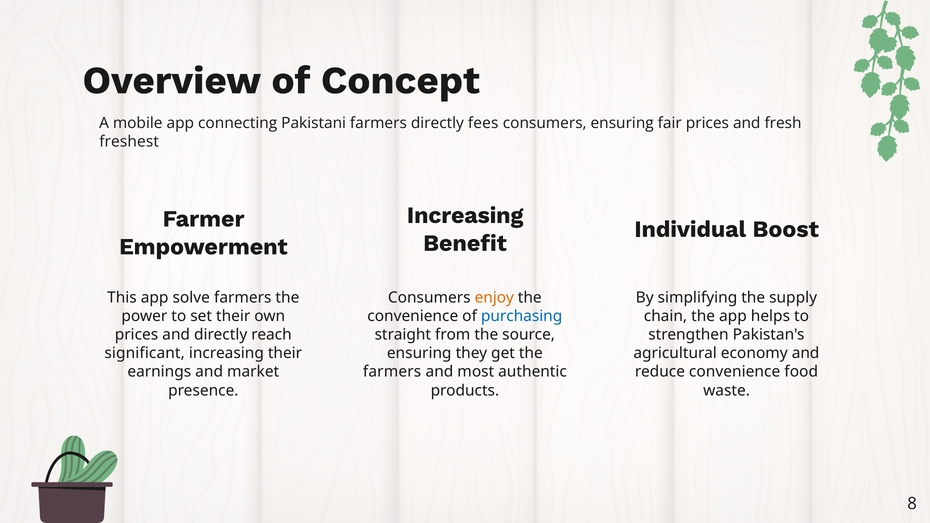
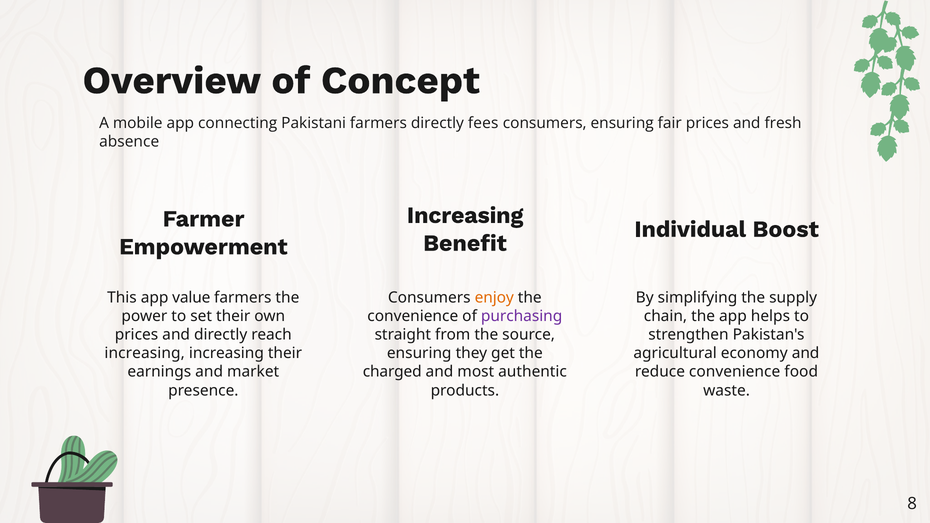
freshest: freshest -> absence
solve: solve -> value
purchasing colour: blue -> purple
significant at (145, 353): significant -> increasing
farmers at (392, 372): farmers -> charged
